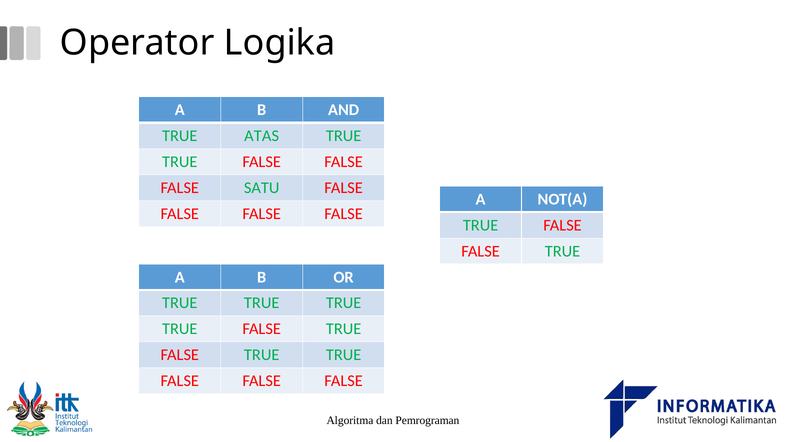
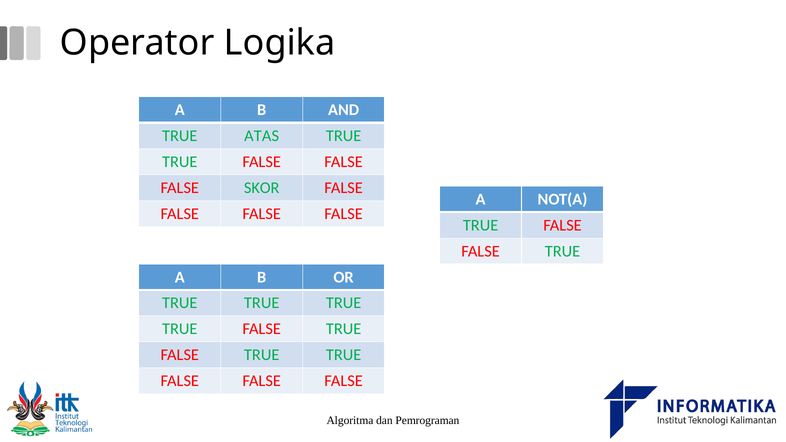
SATU: SATU -> SKOR
